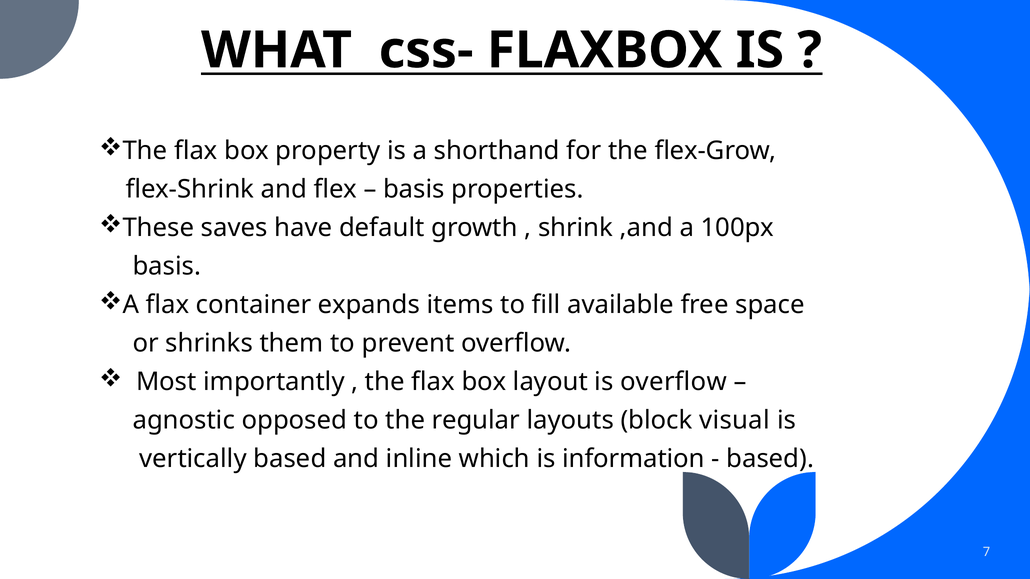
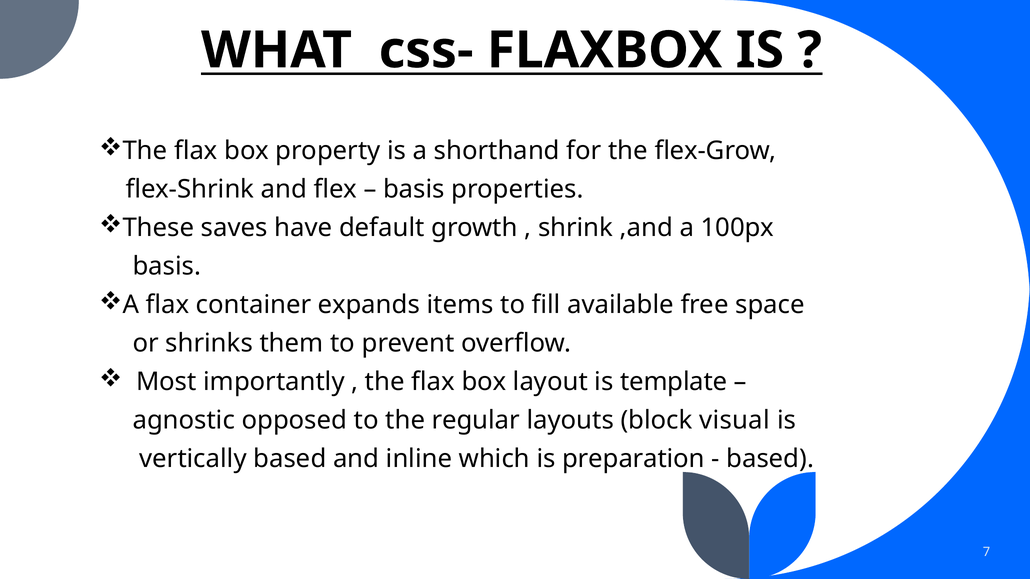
is overflow: overflow -> template
information: information -> preparation
